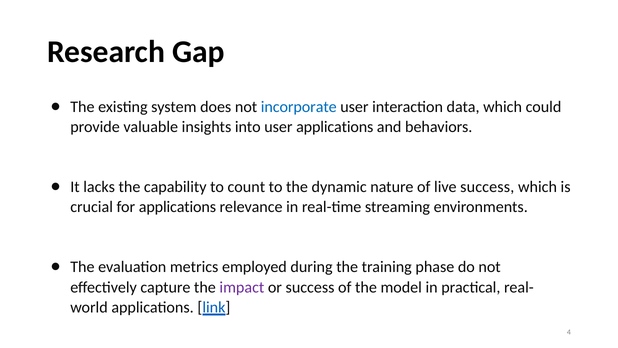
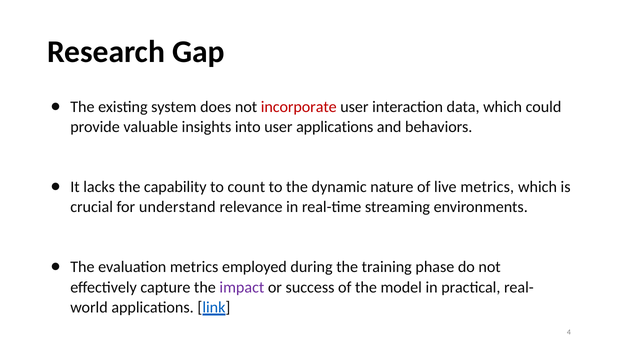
incorporate colour: blue -> red
live success: success -> metrics
for applications: applications -> understand
